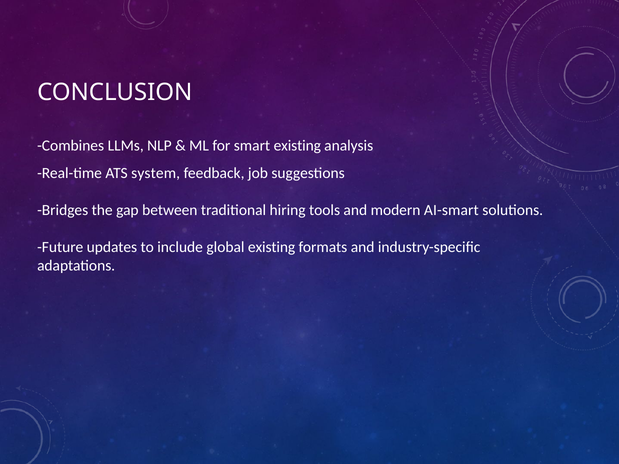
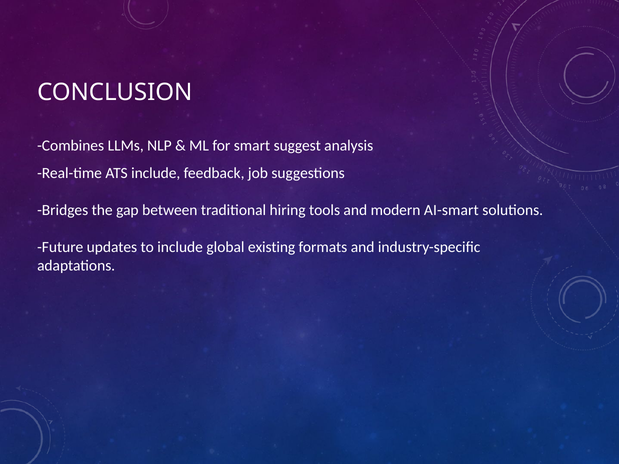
smart existing: existing -> suggest
ATS system: system -> include
